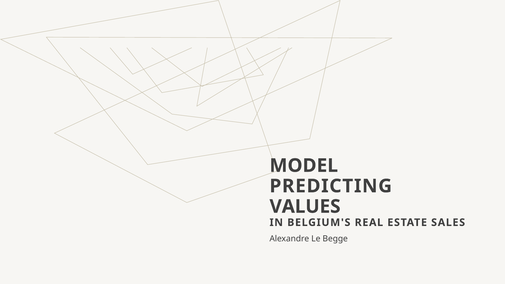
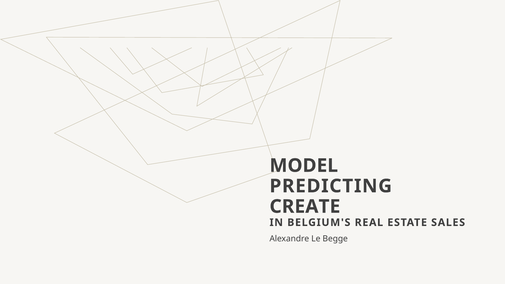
VALUES: VALUES -> CREATE
